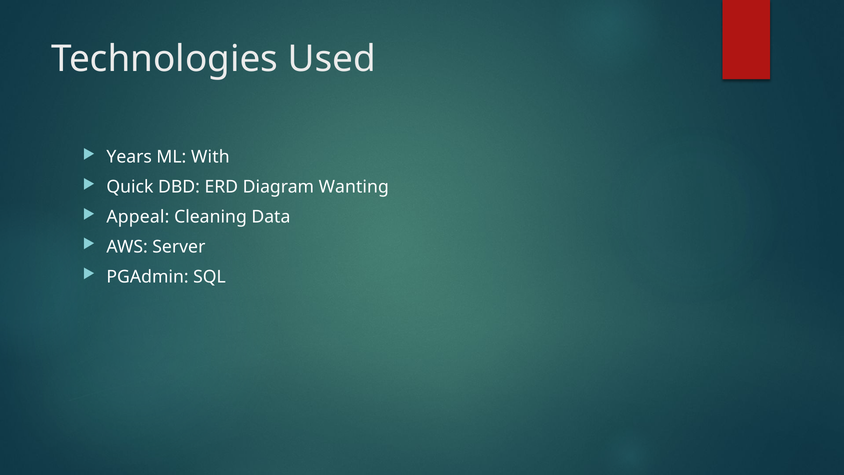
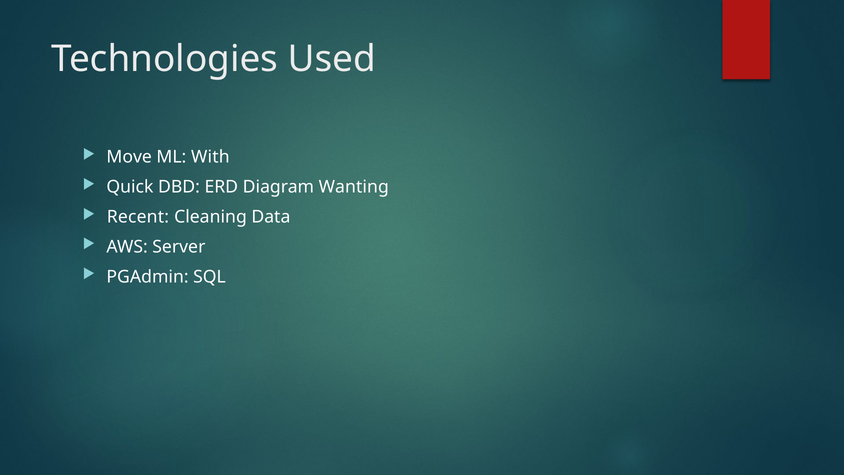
Years: Years -> Move
Appeal: Appeal -> Recent
